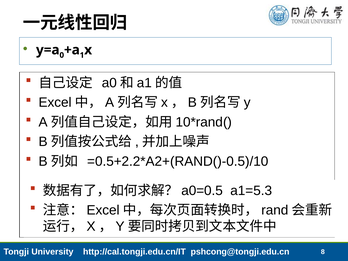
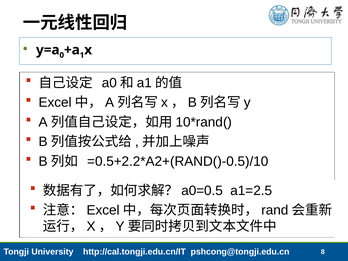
a1=5.3: a1=5.3 -> a1=2.5
